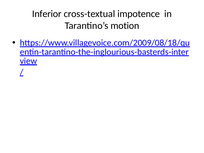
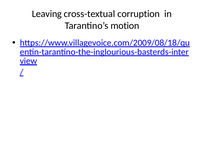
Inferior: Inferior -> Leaving
impotence: impotence -> corruption
